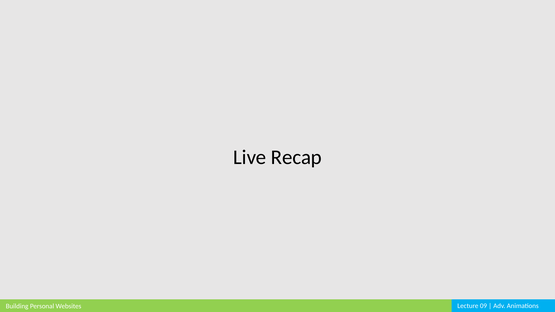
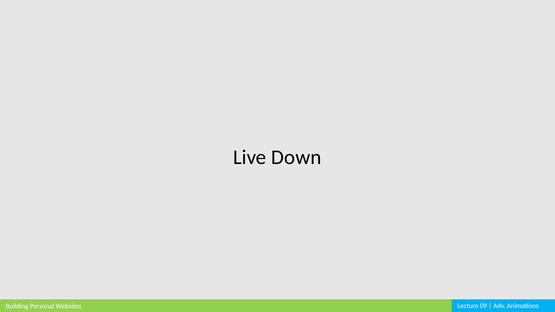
Recap: Recap -> Down
